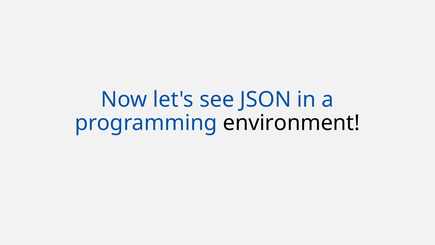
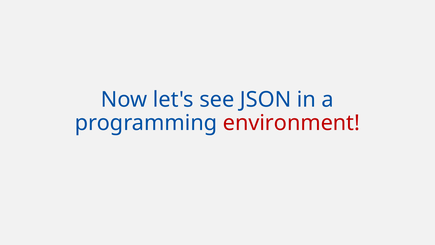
environment colour: black -> red
